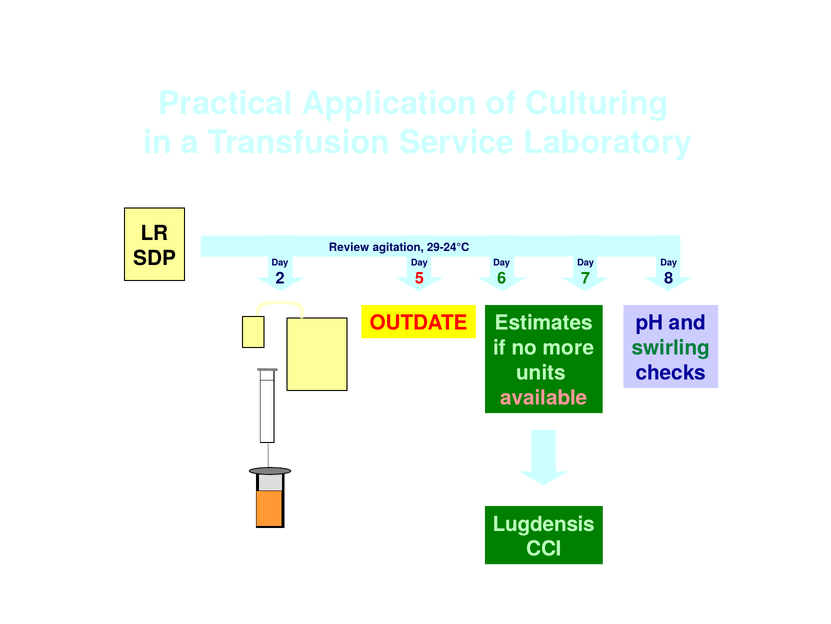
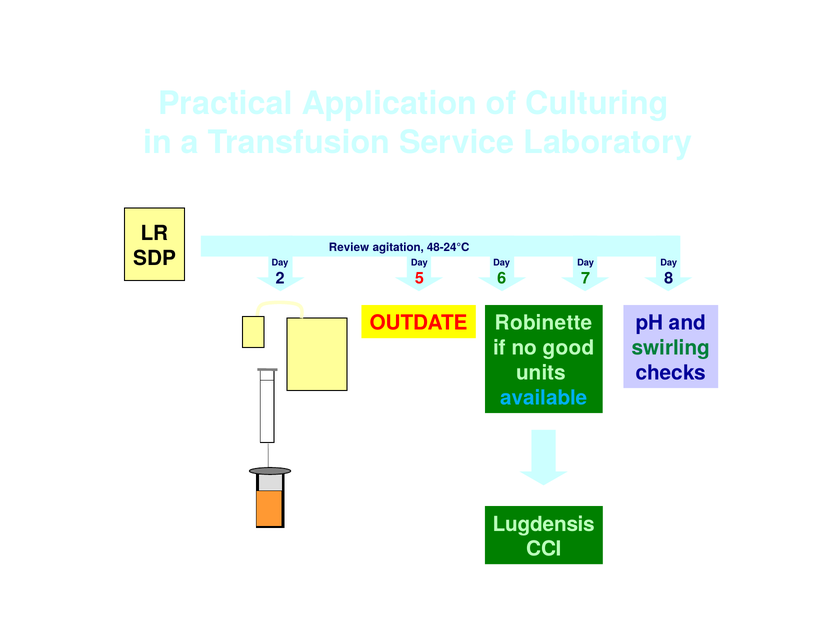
29-24°C: 29-24°C -> 48-24°C
Estimates: Estimates -> Robinette
more: more -> good
available colour: pink -> light blue
